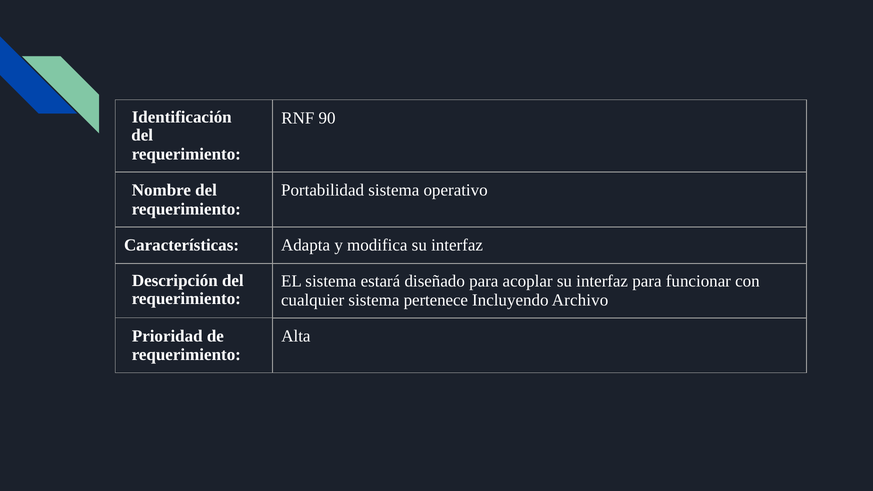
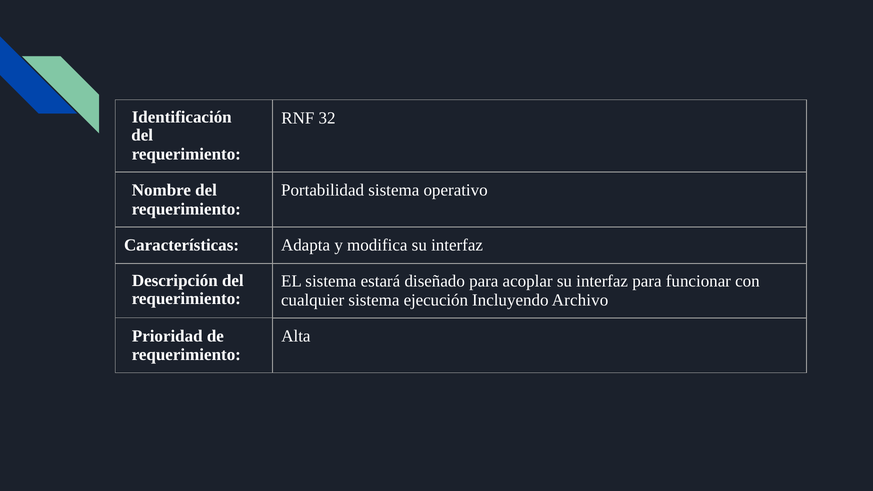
90: 90 -> 32
pertenece: pertenece -> ejecución
